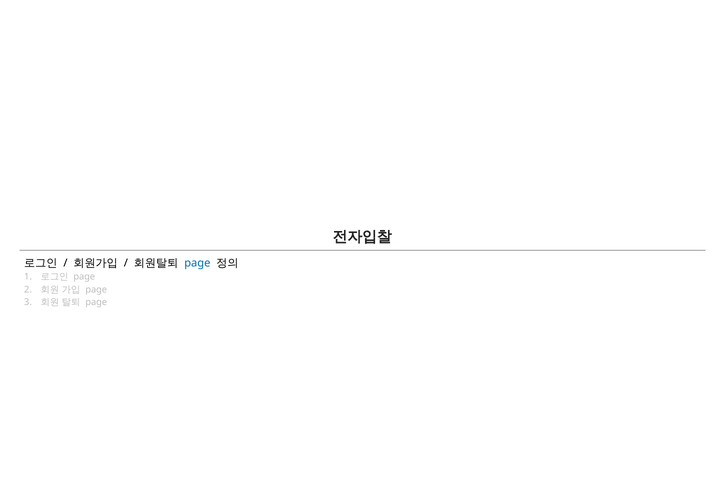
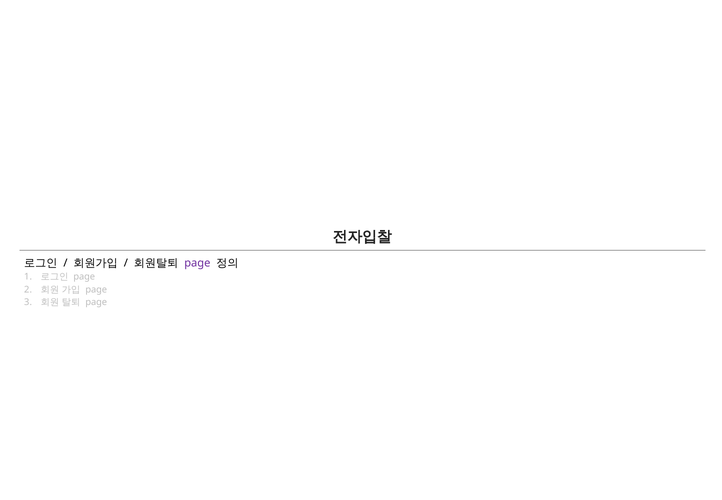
page at (197, 263) colour: blue -> purple
